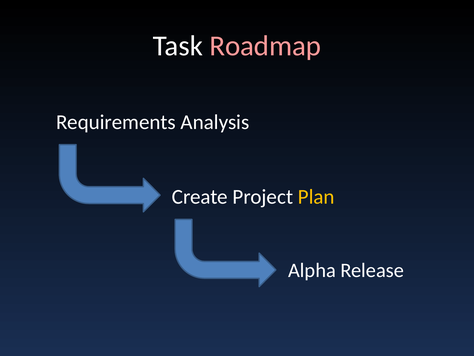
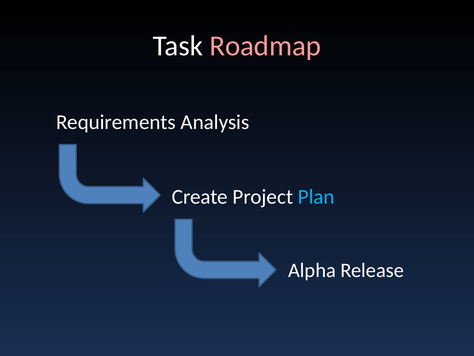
Plan colour: yellow -> light blue
